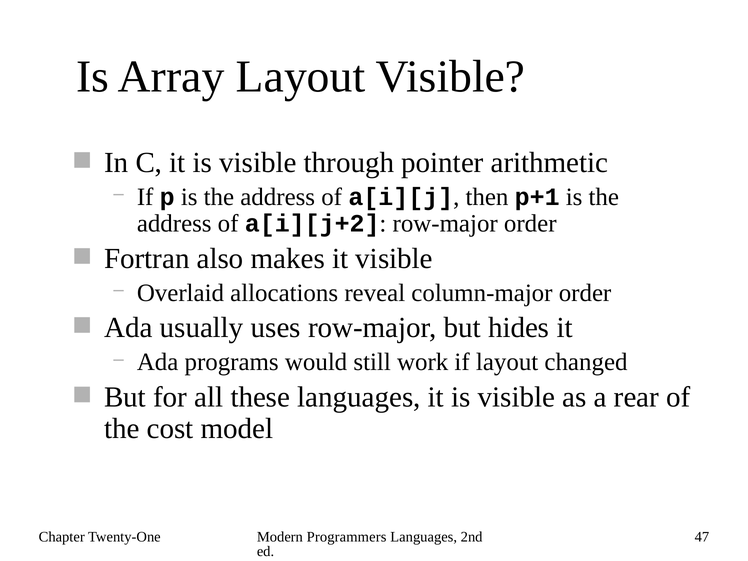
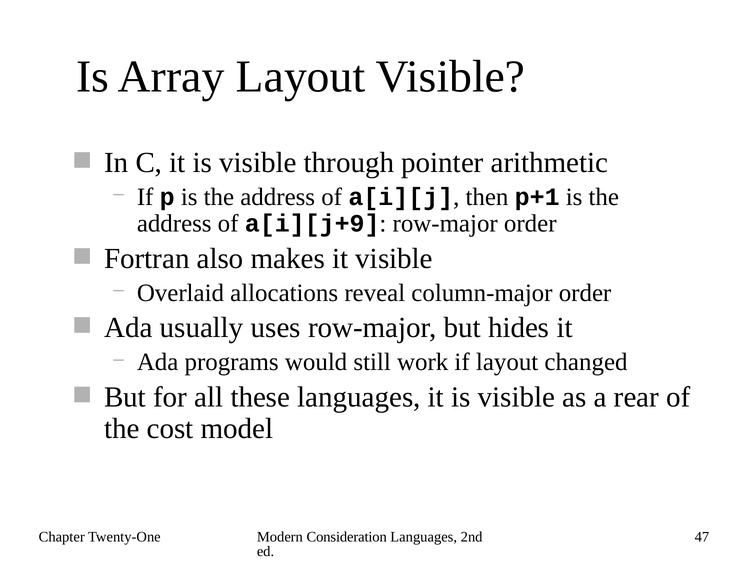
a[i][j+2: a[i][j+2 -> a[i][j+9
Programmers: Programmers -> Consideration
